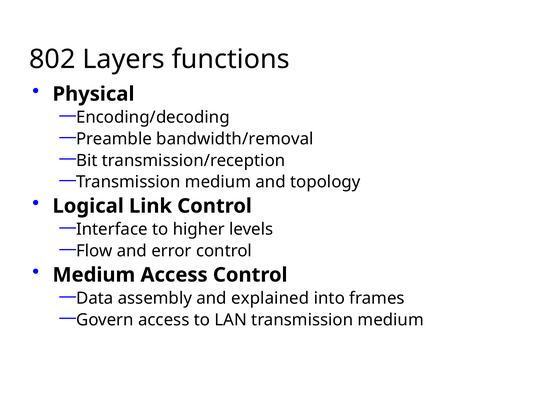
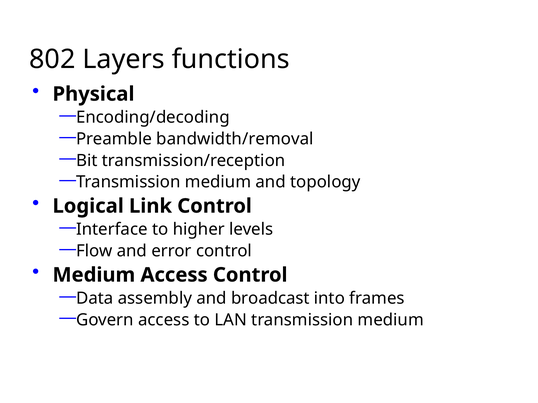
explained: explained -> broadcast
